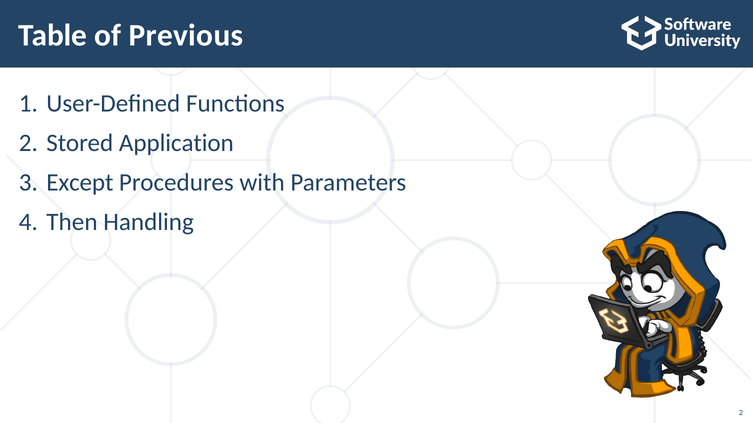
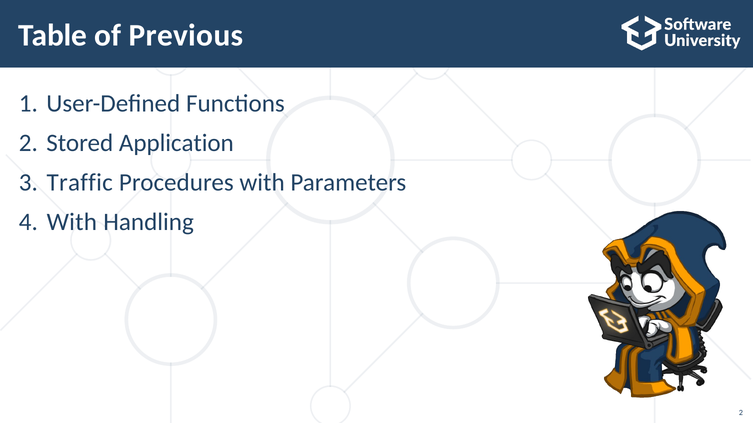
Except: Except -> Traffic
Then at (72, 223): Then -> With
